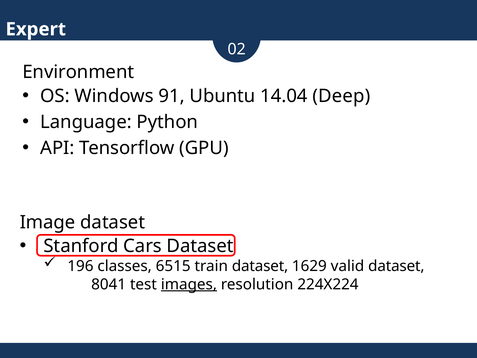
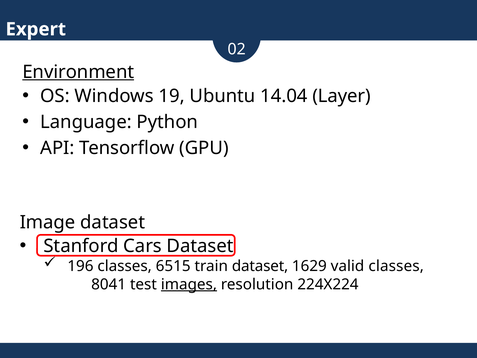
Environment underline: none -> present
91: 91 -> 19
Deep: Deep -> Layer
valid dataset: dataset -> classes
